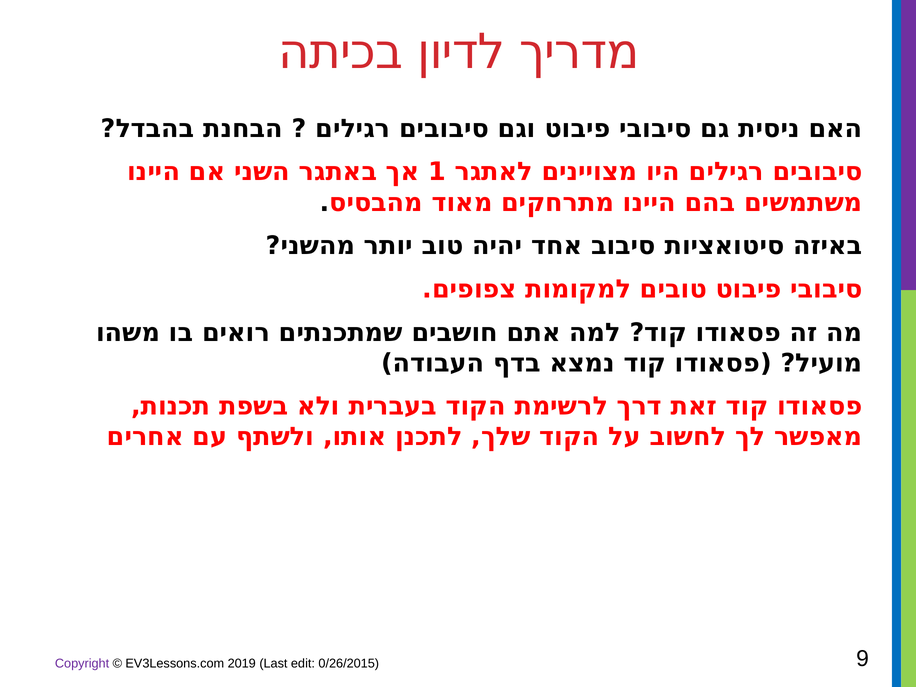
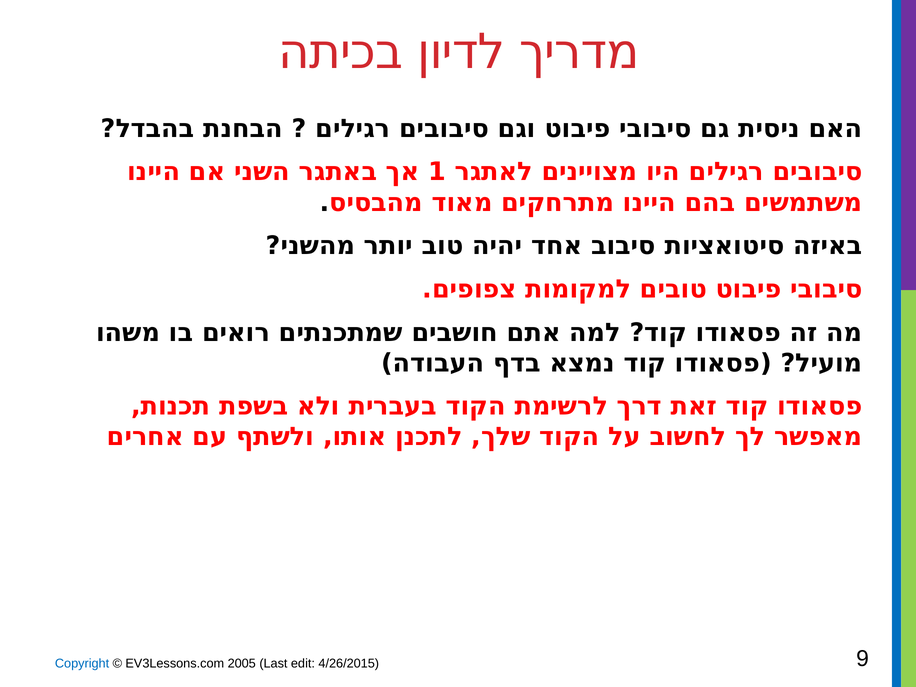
Copyright colour: purple -> blue
2019: 2019 -> 2005
0/26/2015: 0/26/2015 -> 4/26/2015
